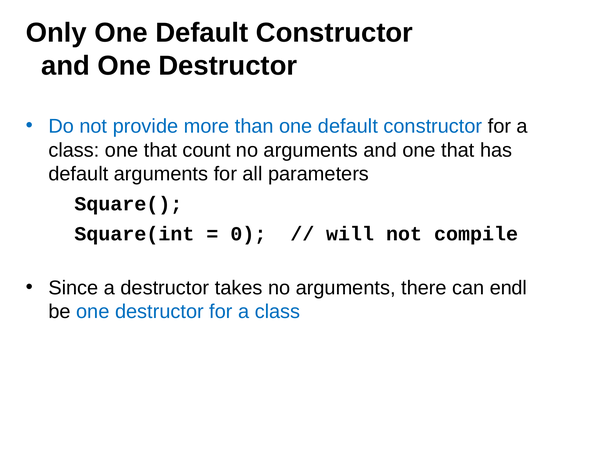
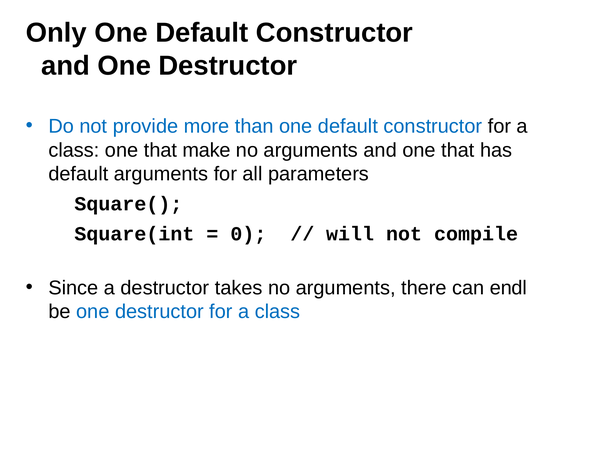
count: count -> make
